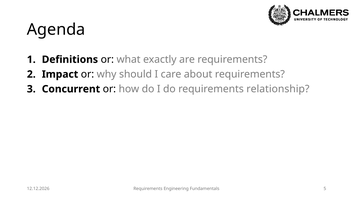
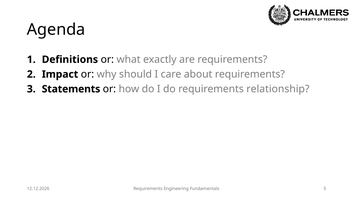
Concurrent: Concurrent -> Statements
